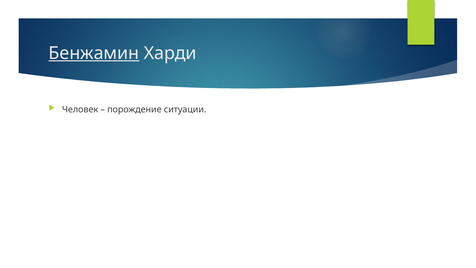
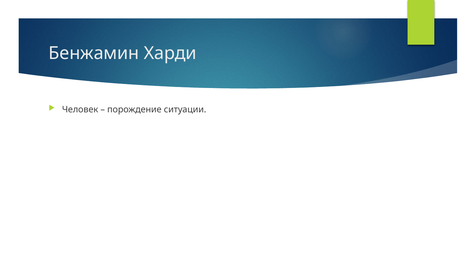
Бенжамин underline: present -> none
